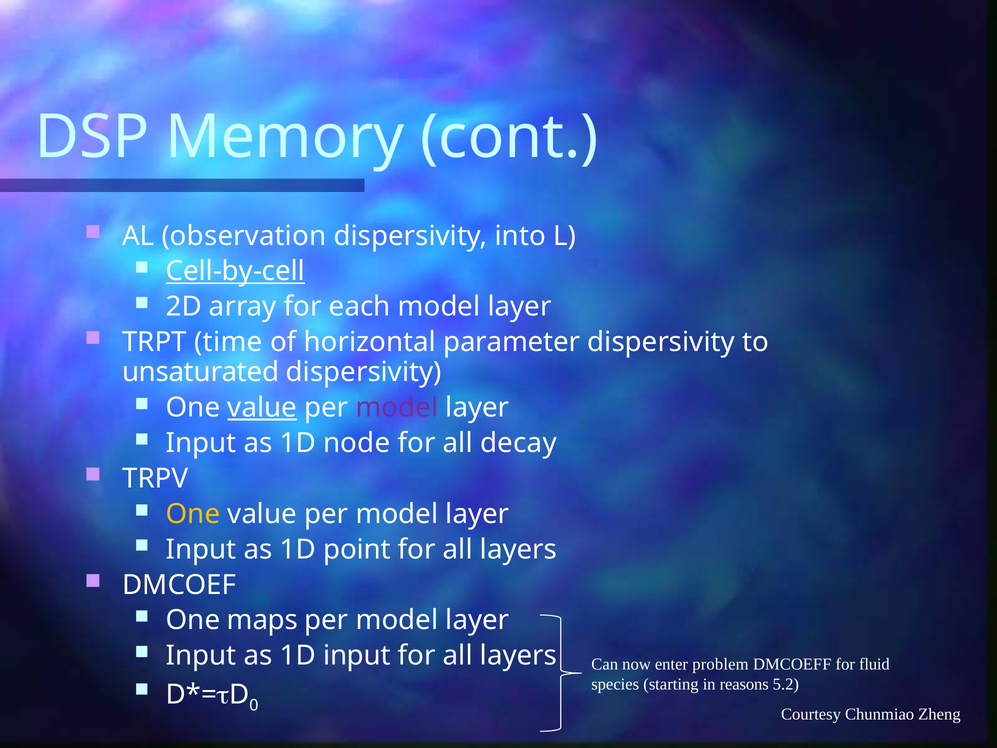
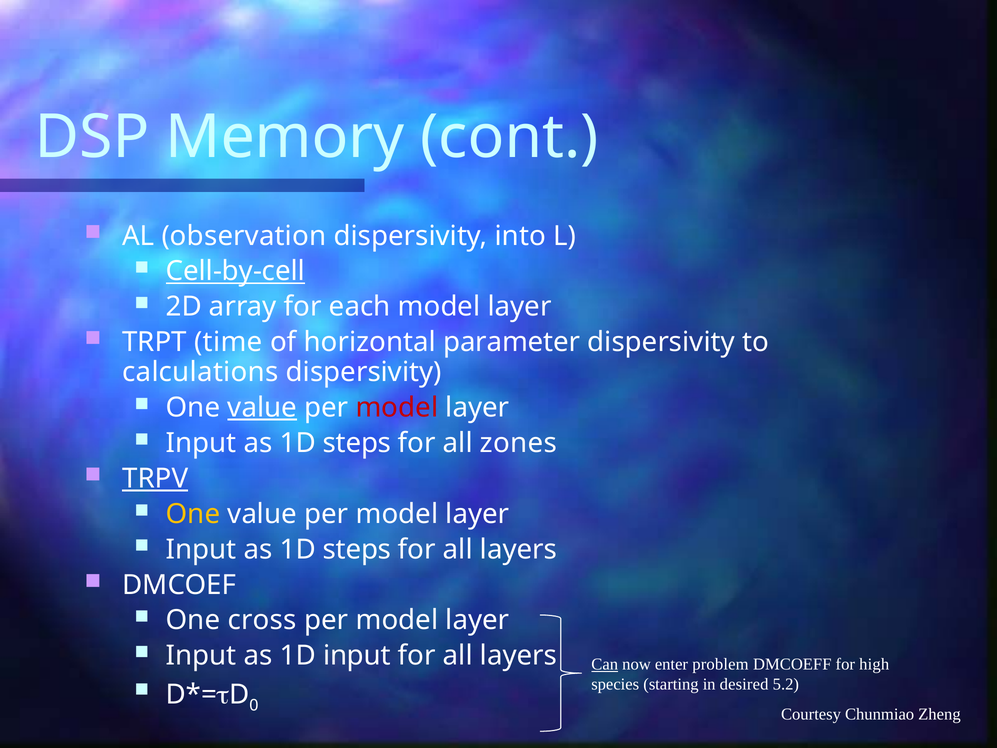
unsaturated: unsaturated -> calculations
model at (397, 407) colour: purple -> red
node at (357, 443): node -> steps
decay: decay -> zones
TRPV underline: none -> present
point at (357, 549): point -> steps
maps: maps -> cross
Can underline: none -> present
fluid: fluid -> high
reasons: reasons -> desired
